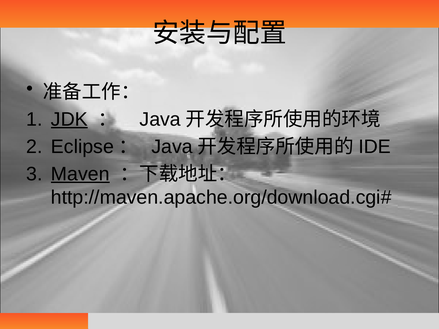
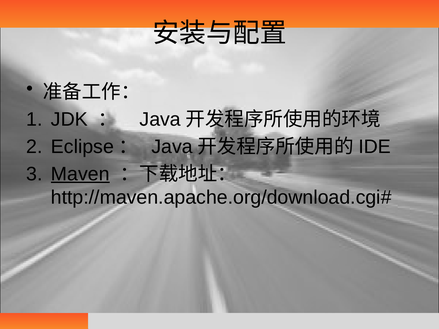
JDK underline: present -> none
